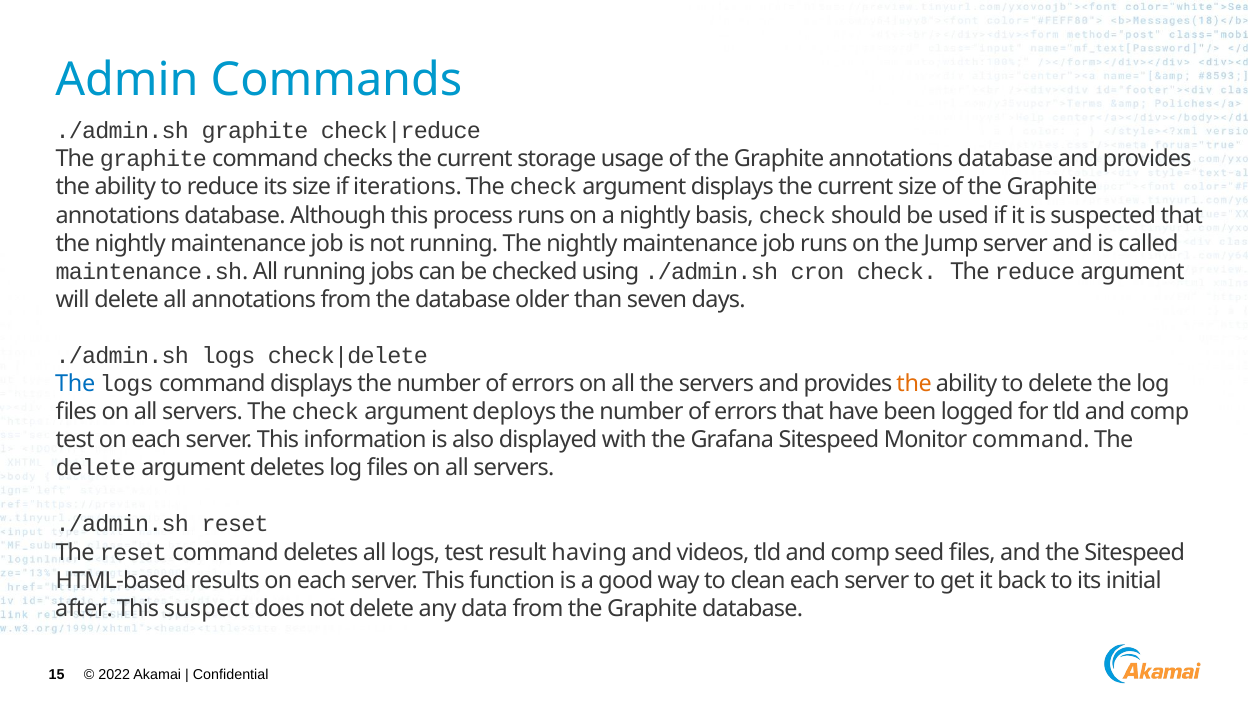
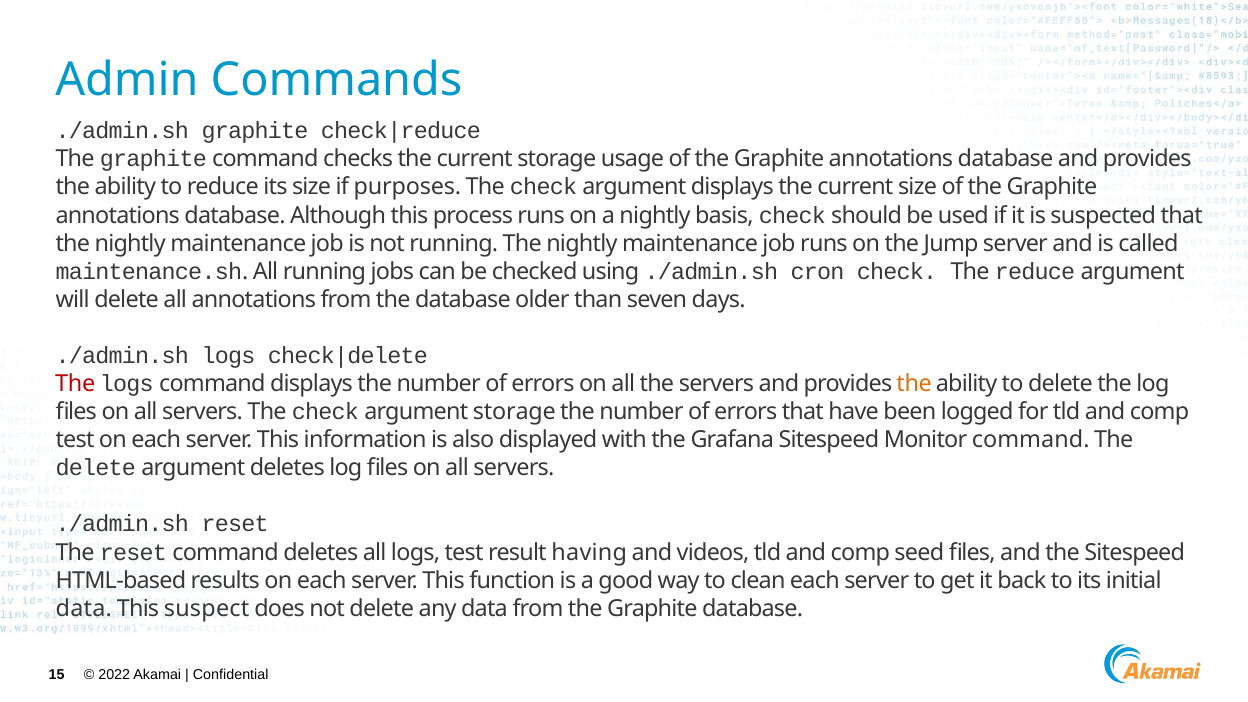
iterations: iterations -> purposes
The at (75, 384) colour: blue -> red
argument deploys: deploys -> storage
after at (84, 608): after -> data
